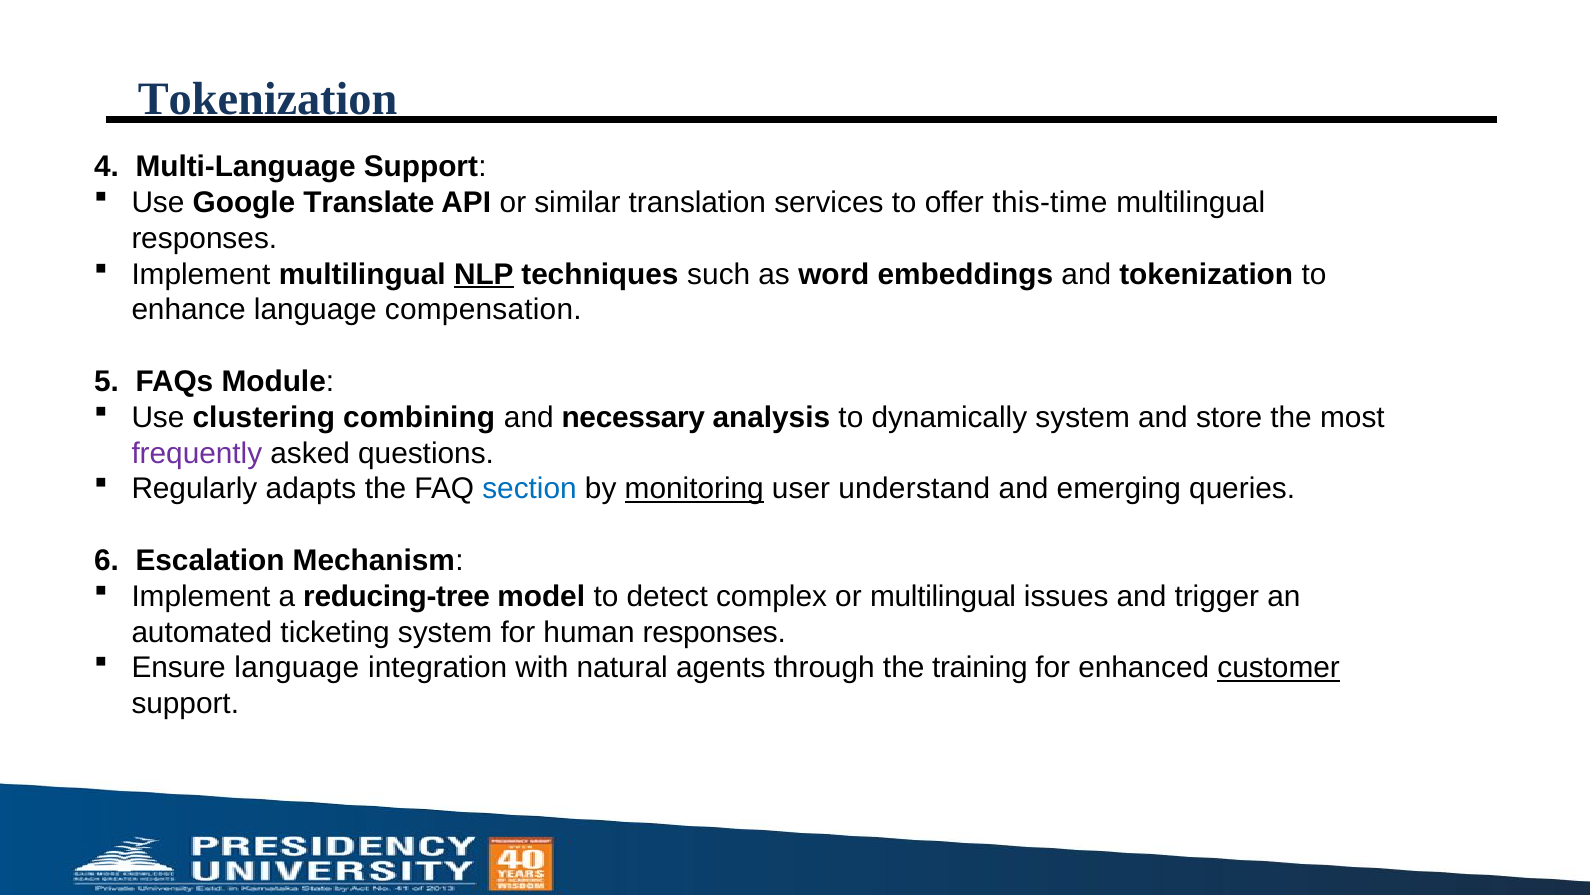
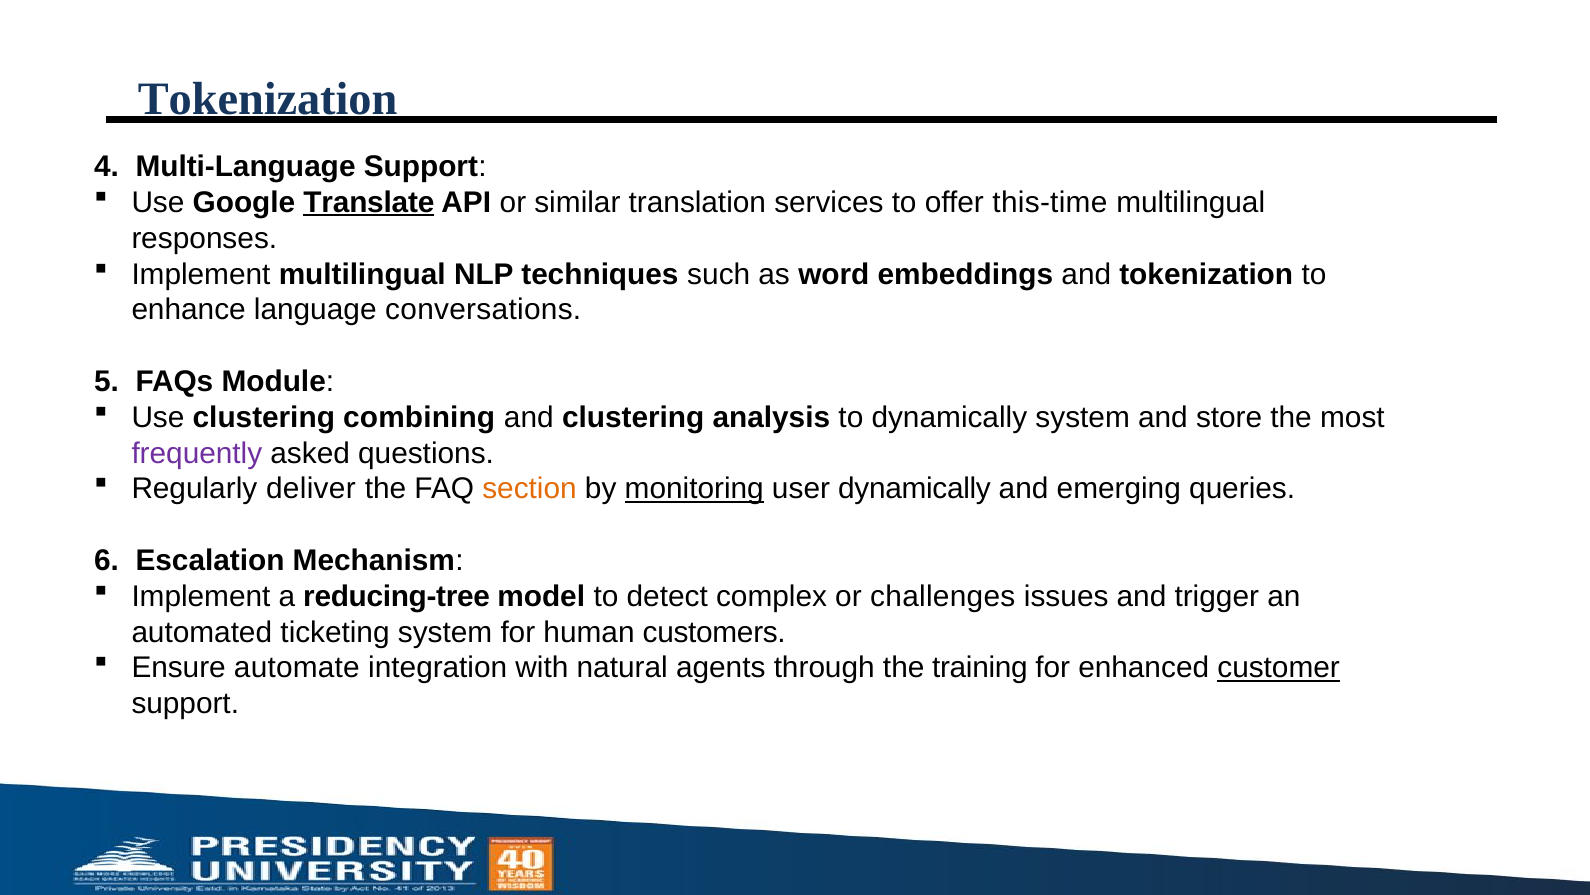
Translate underline: none -> present
NLP underline: present -> none
compensation: compensation -> conversations
and necessary: necessary -> clustering
adapts: adapts -> deliver
section colour: blue -> orange
user understand: understand -> dynamically
or multilingual: multilingual -> challenges
human responses: responses -> customers
Ensure language: language -> automate
